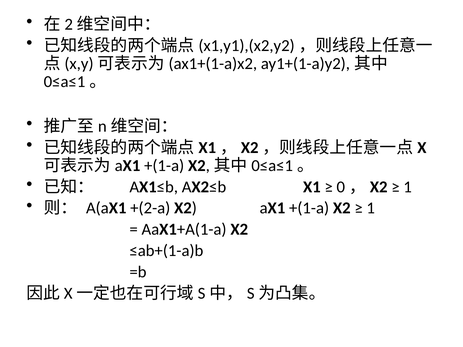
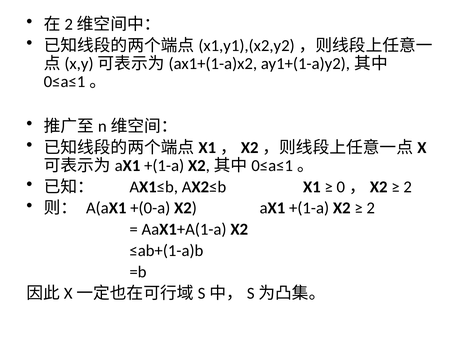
1 at (408, 187): 1 -> 2
+(2-a: +(2-a -> +(0-a
1 at (371, 208): 1 -> 2
